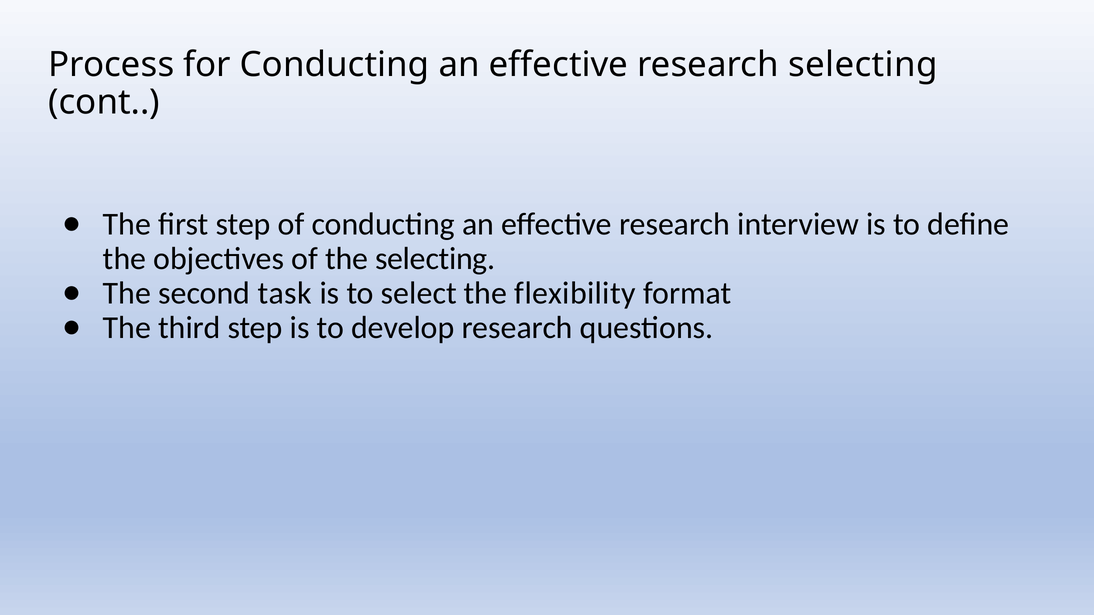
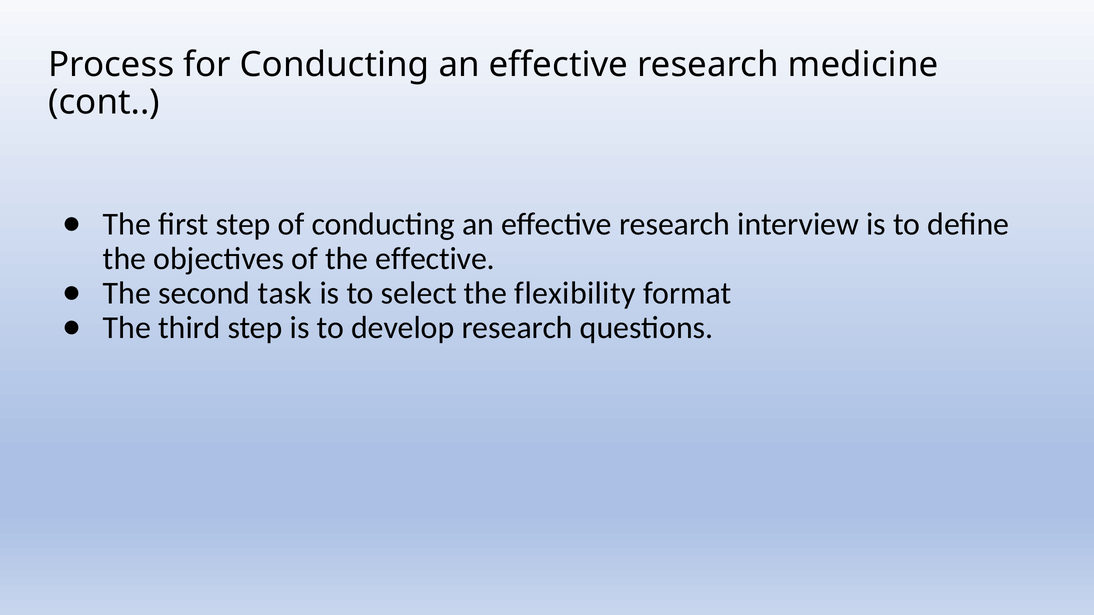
research selecting: selecting -> medicine
the selecting: selecting -> effective
